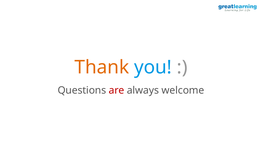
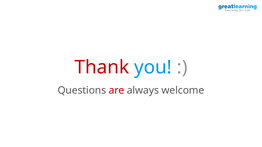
Thank colour: orange -> red
